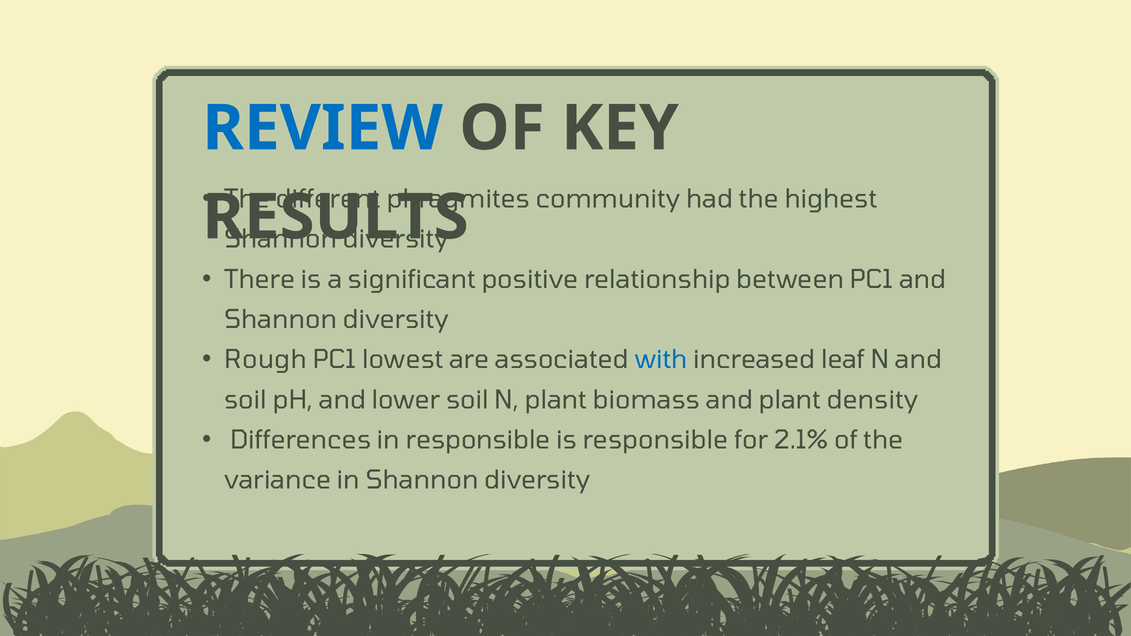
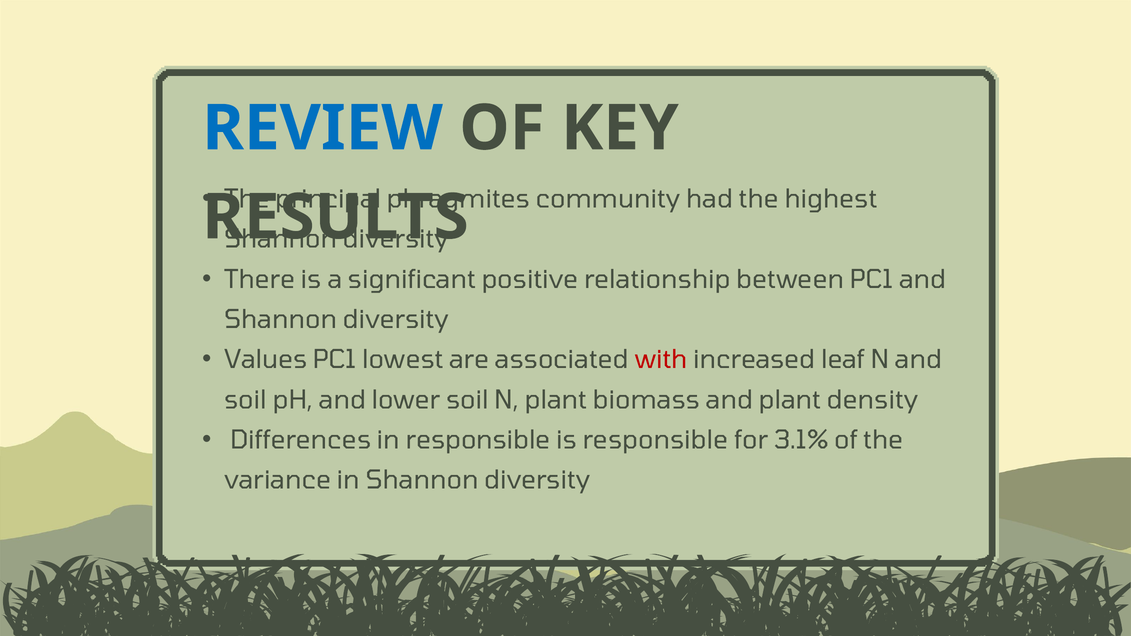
different: different -> principal
Rough: Rough -> Values
with colour: blue -> red
2.1%: 2.1% -> 3.1%
